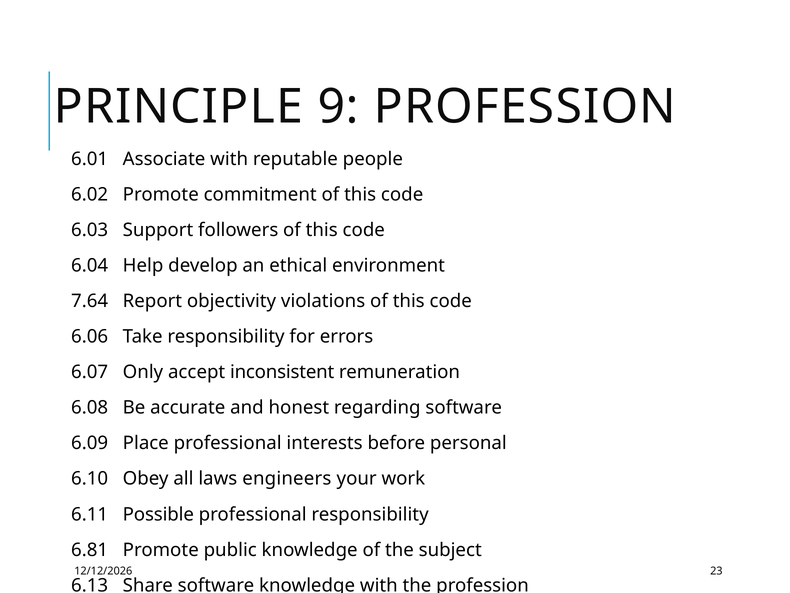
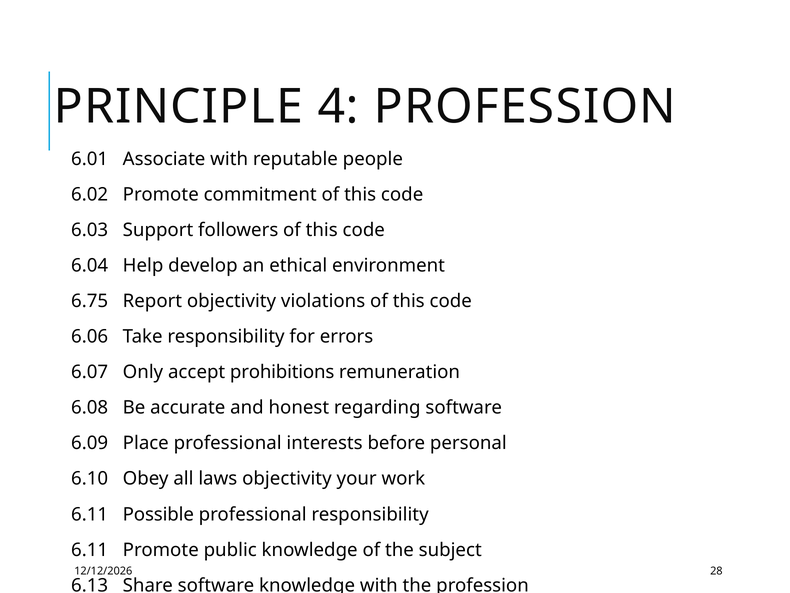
9: 9 -> 4
7.64: 7.64 -> 6.75
inconsistent: inconsistent -> prohibitions
laws engineers: engineers -> objectivity
6.81 at (90, 549): 6.81 -> 6.11
23: 23 -> 28
